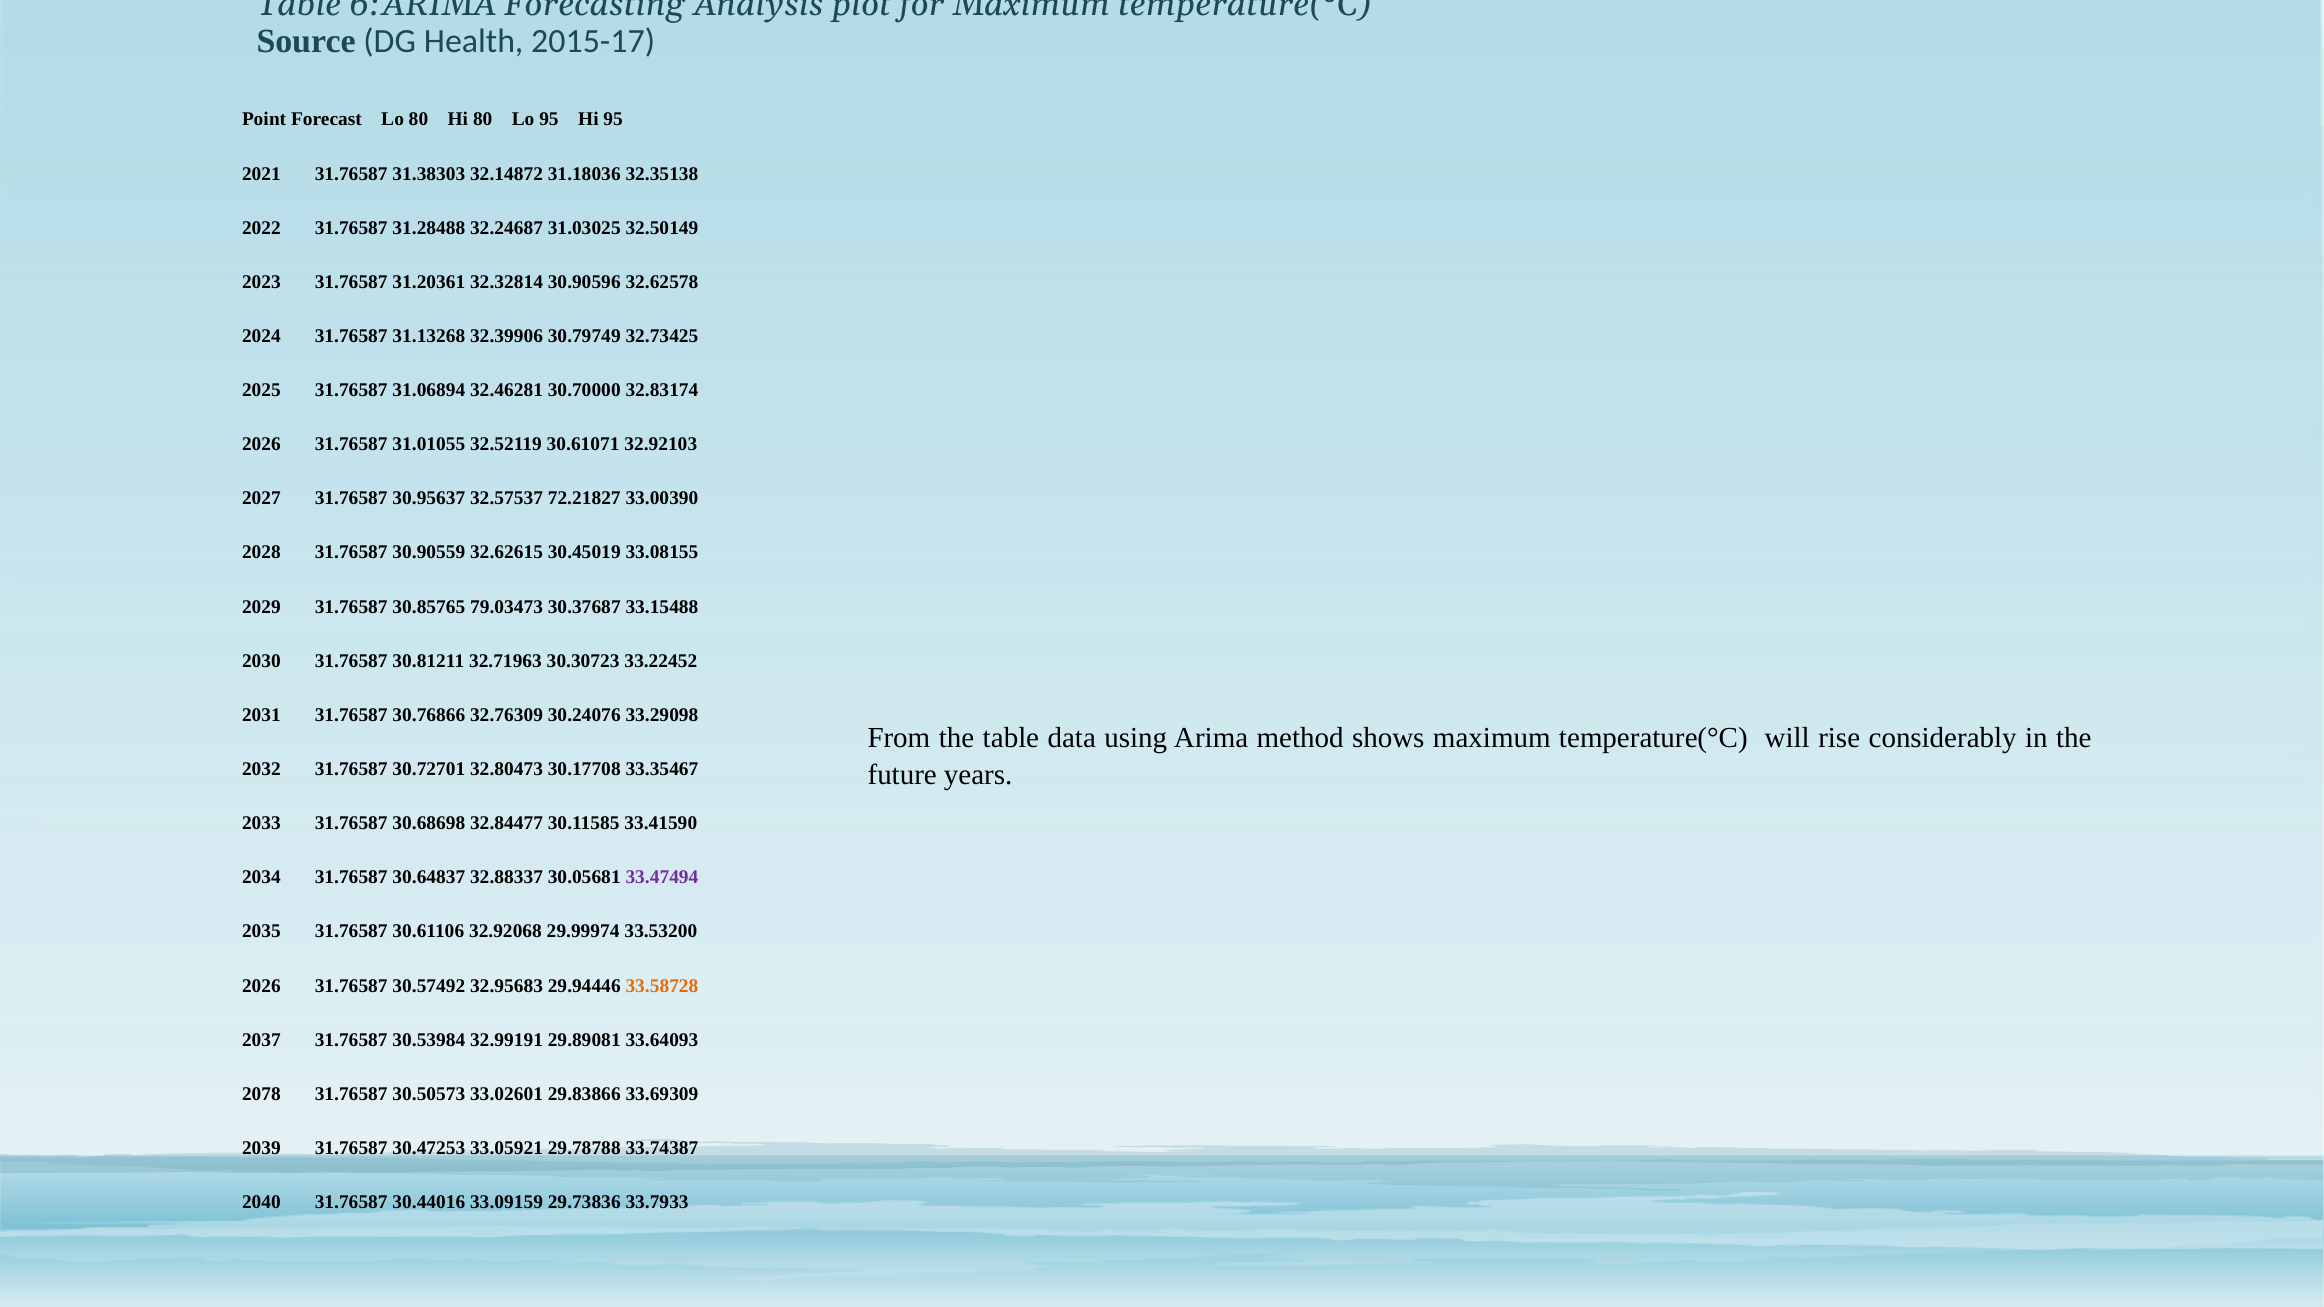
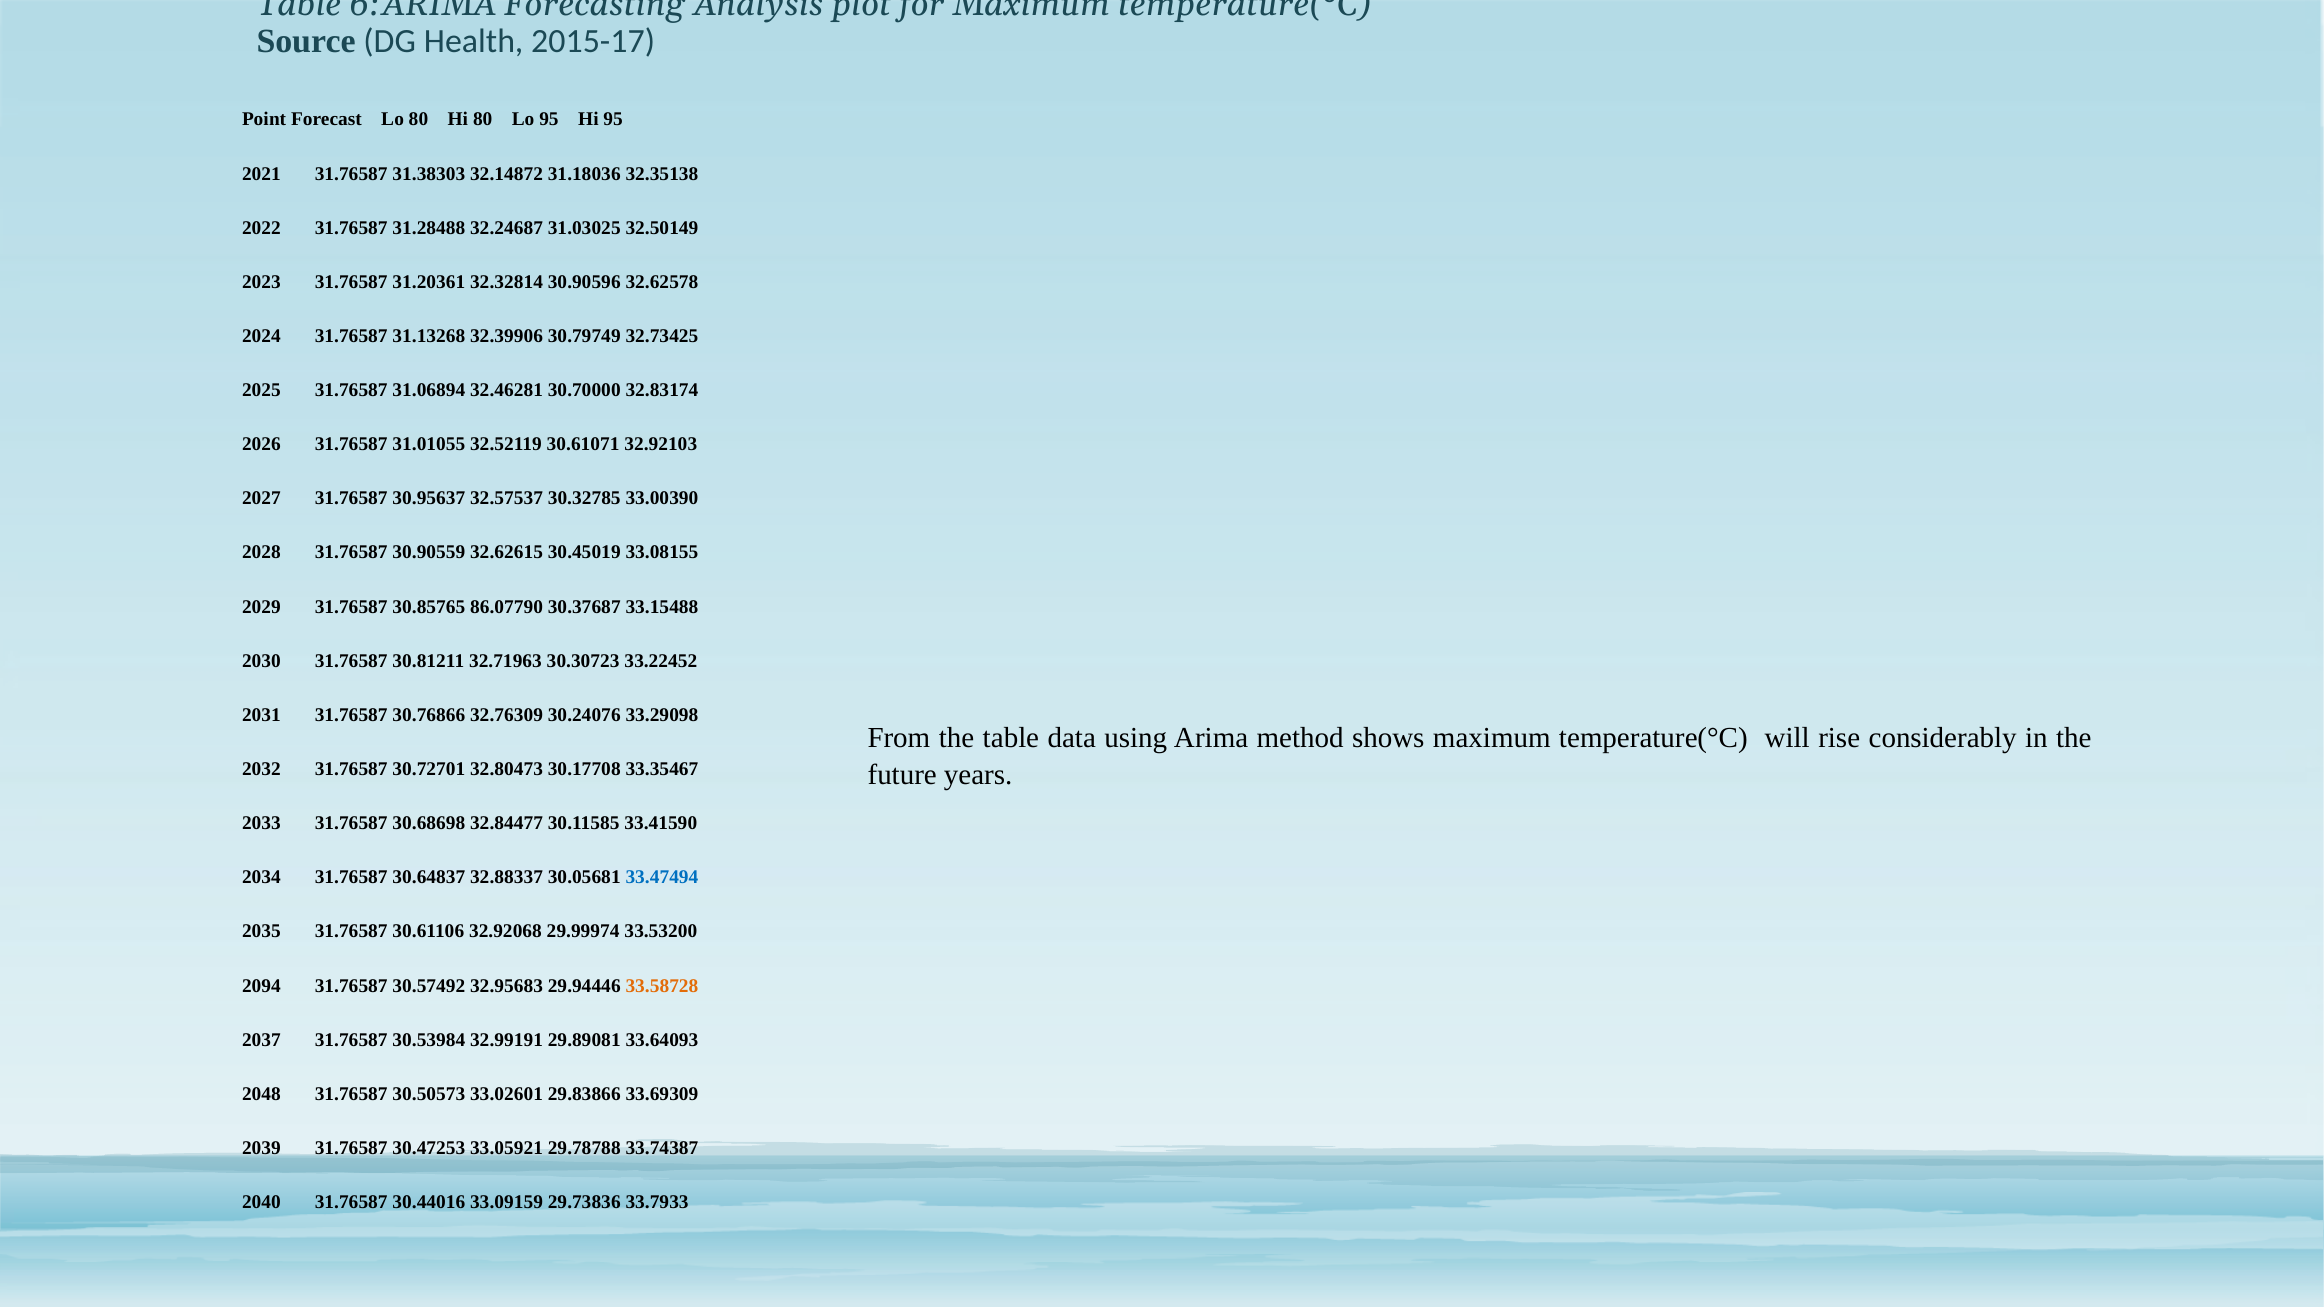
72.21827: 72.21827 -> 30.32785
79.03473: 79.03473 -> 86.07790
33.47494 colour: purple -> blue
2026 at (261, 986): 2026 -> 2094
2078: 2078 -> 2048
